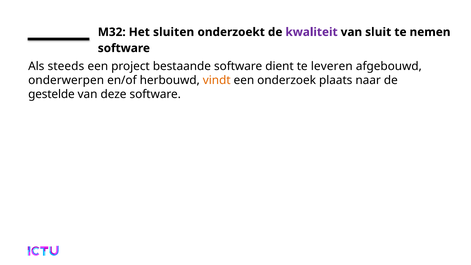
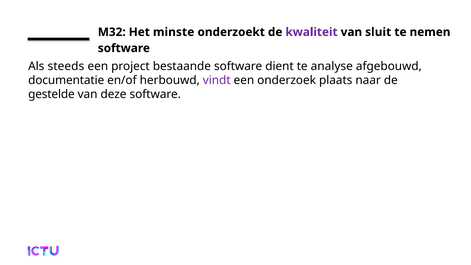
sluiten: sluiten -> minste
leveren: leveren -> analyse
onderwerpen: onderwerpen -> documentatie
vindt colour: orange -> purple
